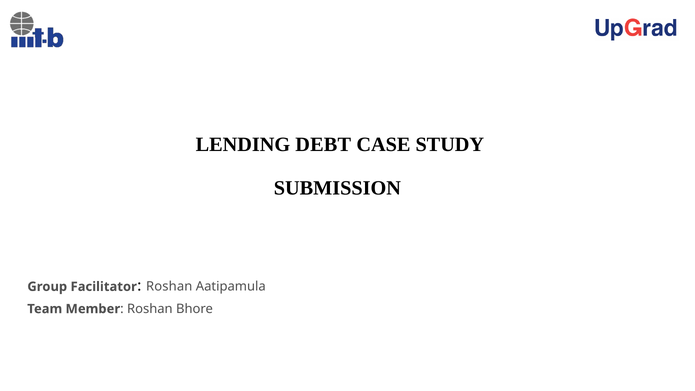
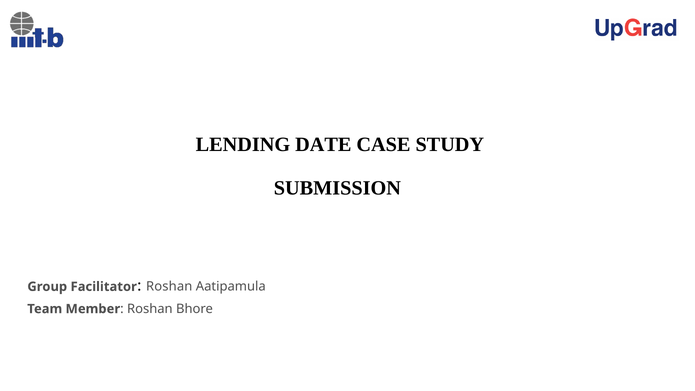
DEBT: DEBT -> DATE
